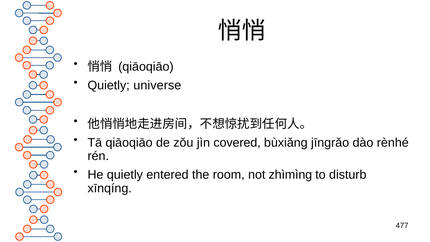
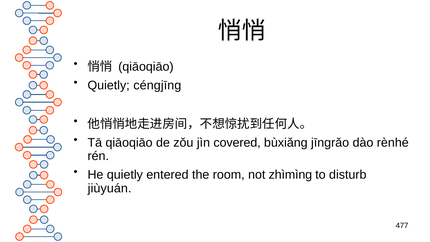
universe: universe -> céngjīng
xīnqíng: xīnqíng -> jiùyuán
